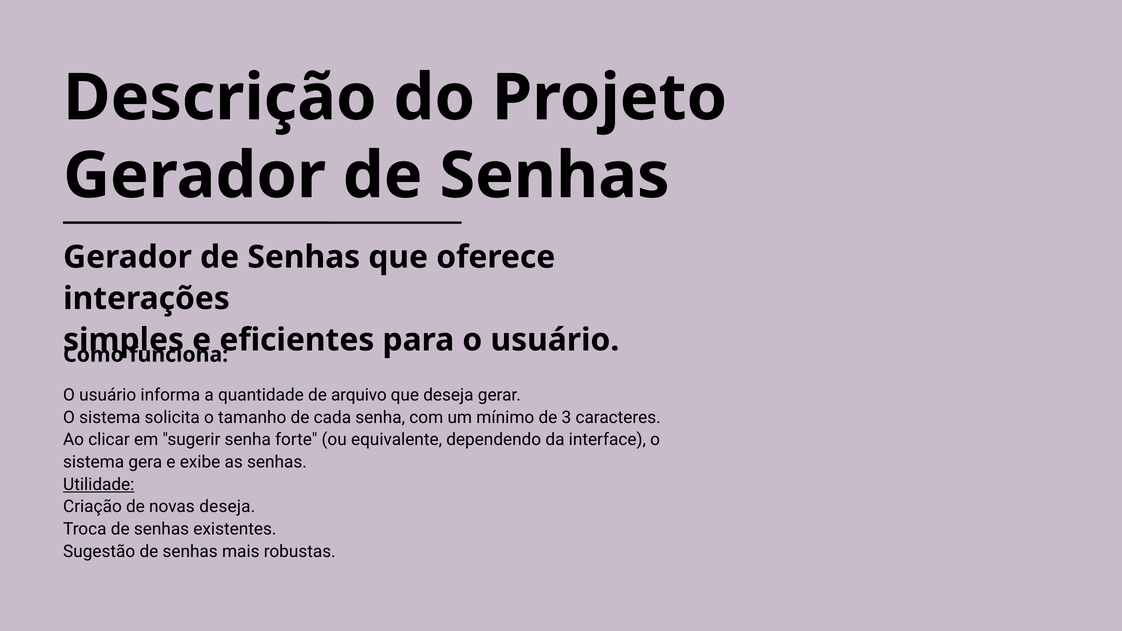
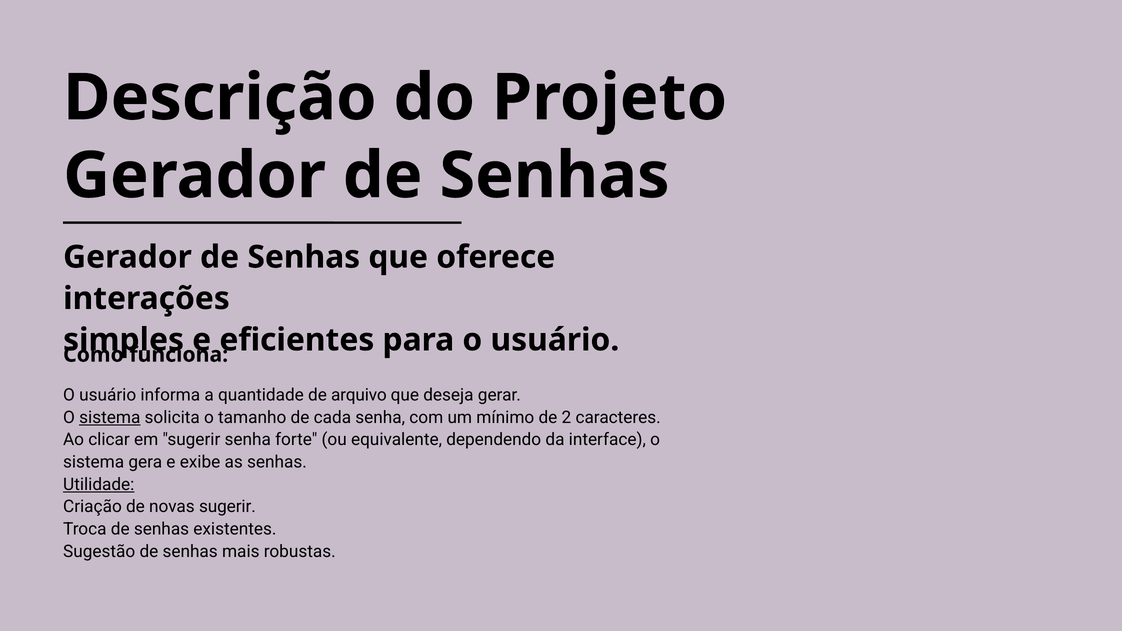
sistema at (110, 418) underline: none -> present
3: 3 -> 2
novas deseja: deseja -> sugerir
